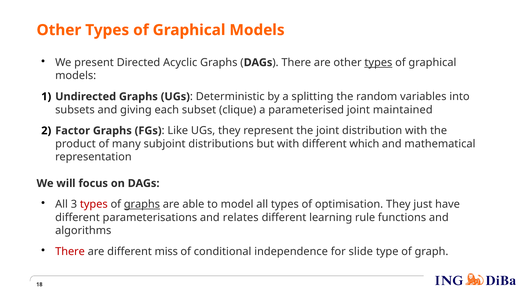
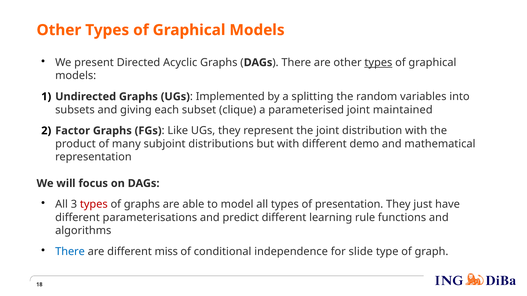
Deterministic: Deterministic -> Implemented
which: which -> demo
graphs at (142, 205) underline: present -> none
optimisation: optimisation -> presentation
relates: relates -> predict
There at (70, 252) colour: red -> blue
